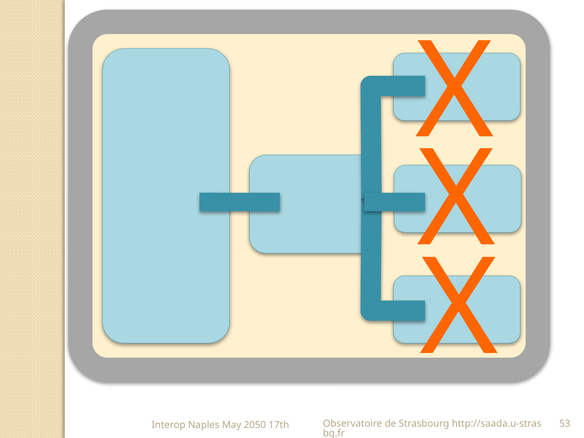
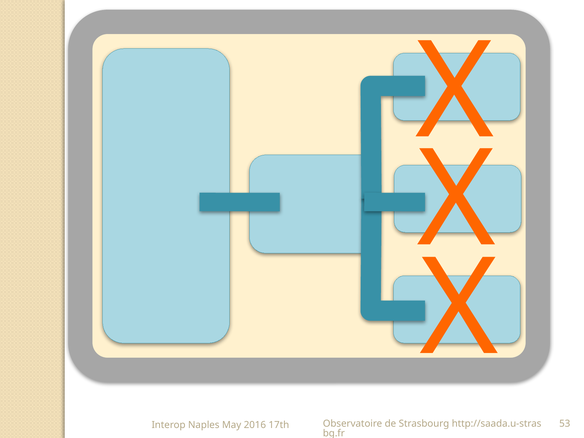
2050: 2050 -> 2016
